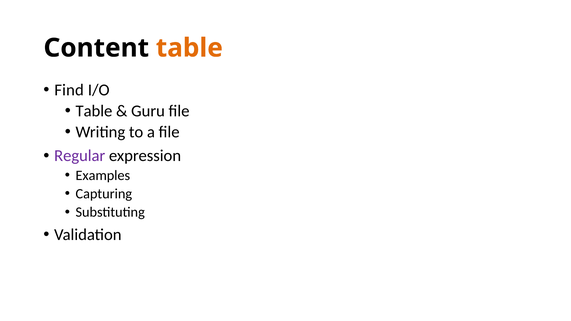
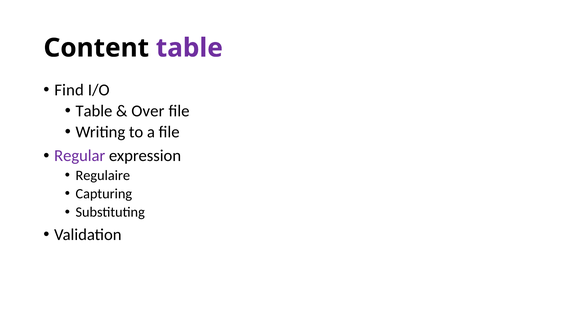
table at (189, 48) colour: orange -> purple
Guru: Guru -> Over
Examples: Examples -> Regulaire
